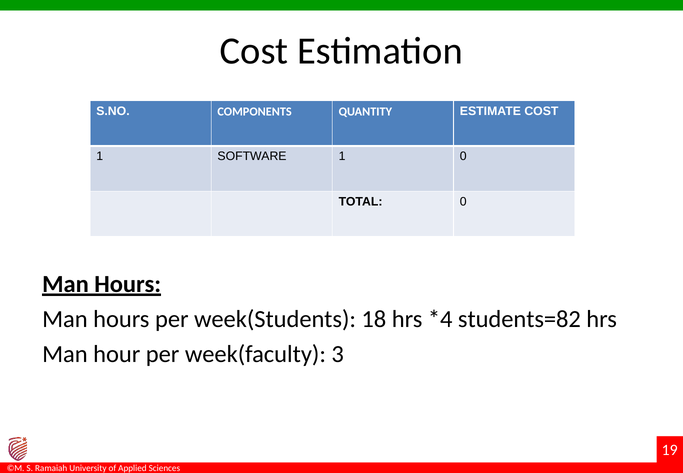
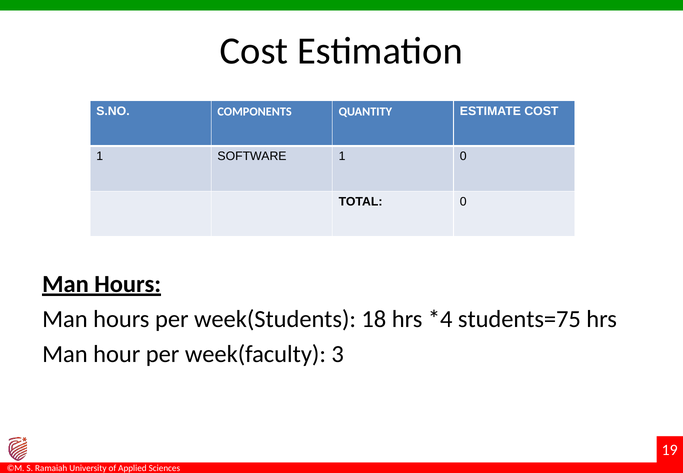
students=82: students=82 -> students=75
